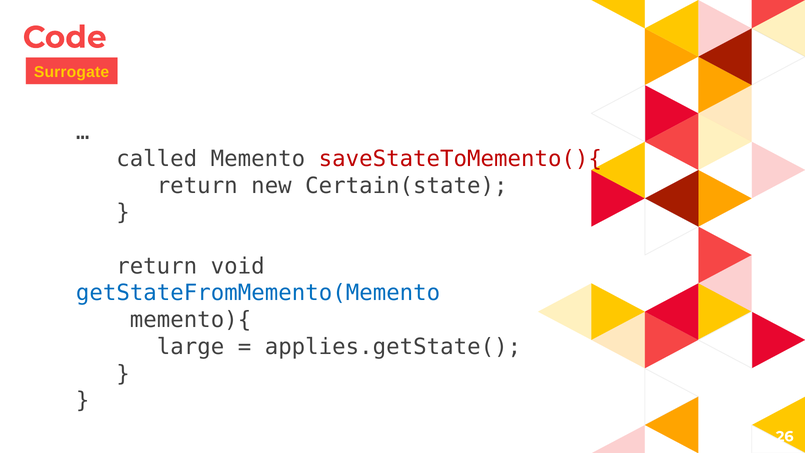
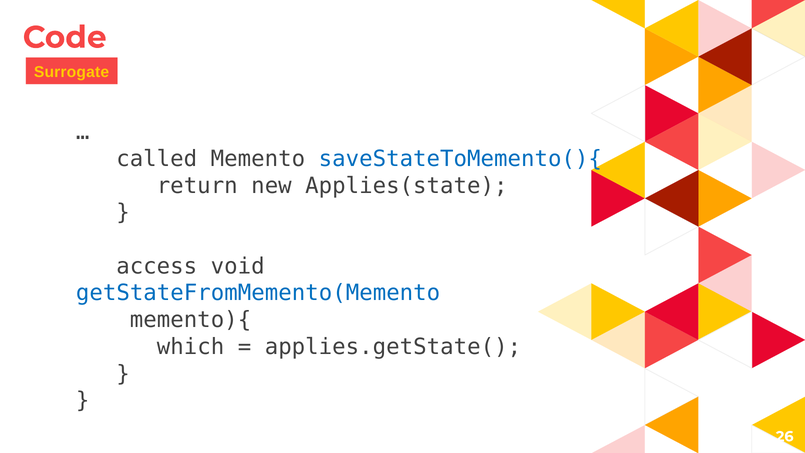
saveStateToMemento(){ colour: red -> blue
Certain(state: Certain(state -> Applies(state
return at (157, 266): return -> access
large: large -> which
